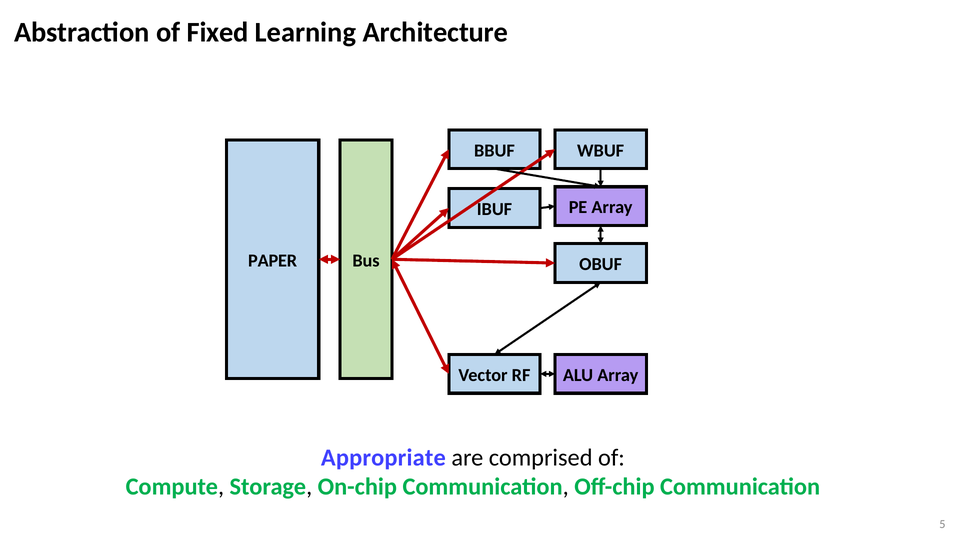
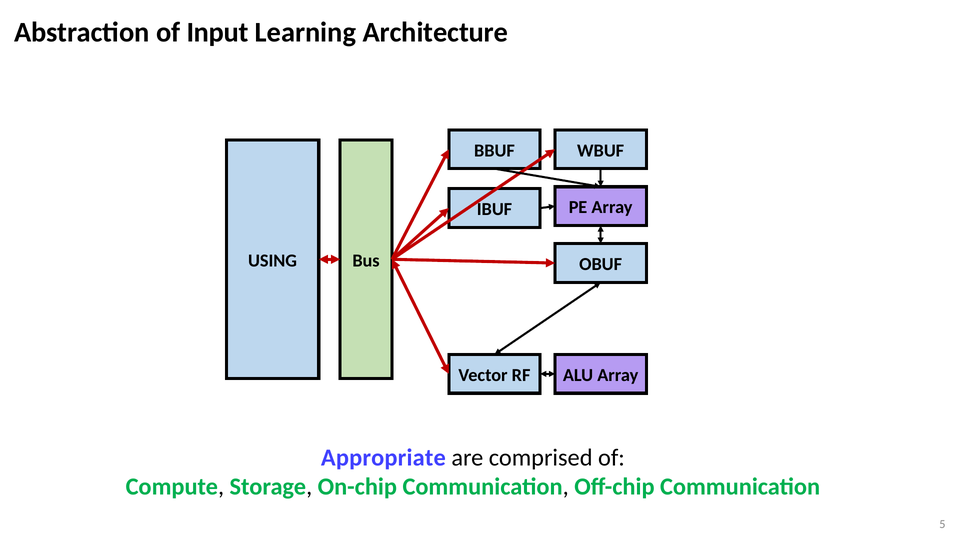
Fixed: Fixed -> Input
PAPER: PAPER -> USING
